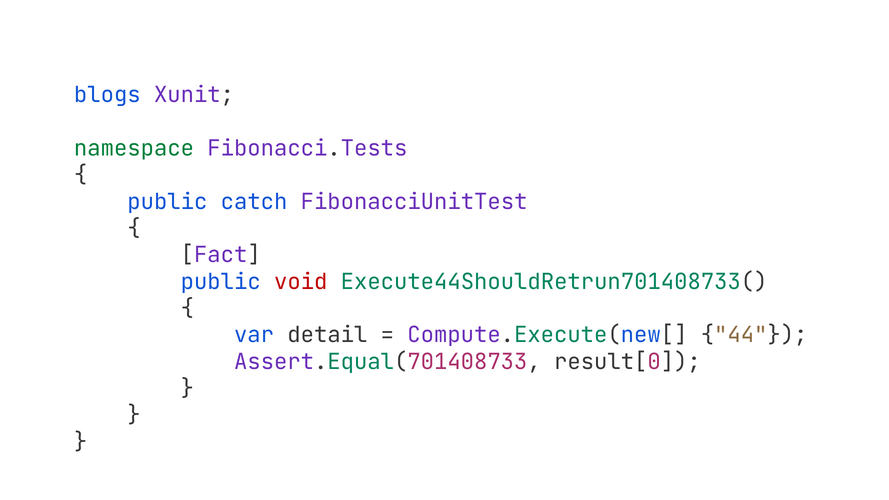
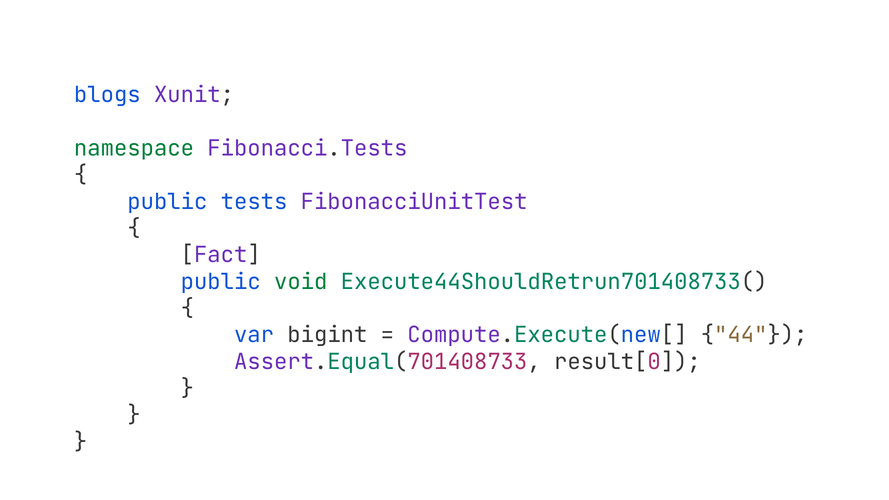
catch: catch -> tests
void colour: red -> green
detail: detail -> bigint
